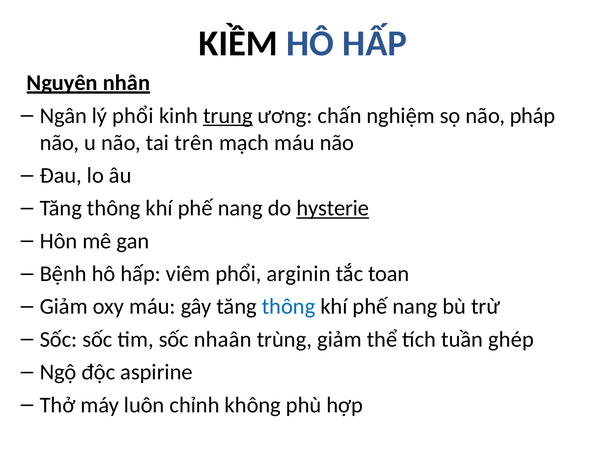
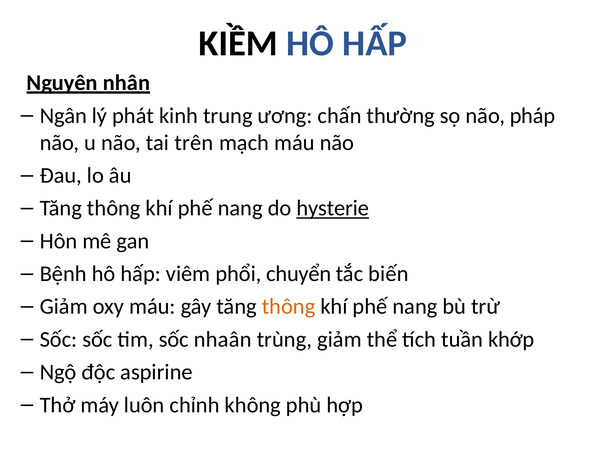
lý phổi: phổi -> phát
trung underline: present -> none
nghiệm: nghiệm -> thường
arginin: arginin -> chuyển
toan: toan -> biến
thông at (289, 307) colour: blue -> orange
ghép: ghép -> khớp
